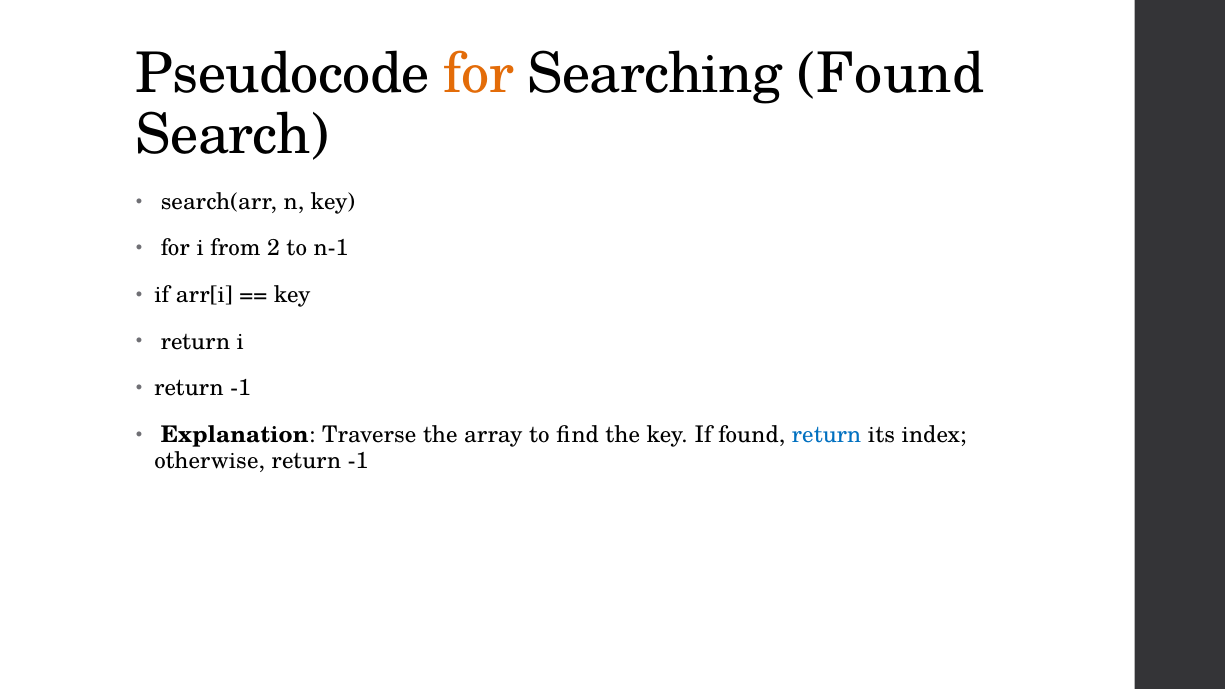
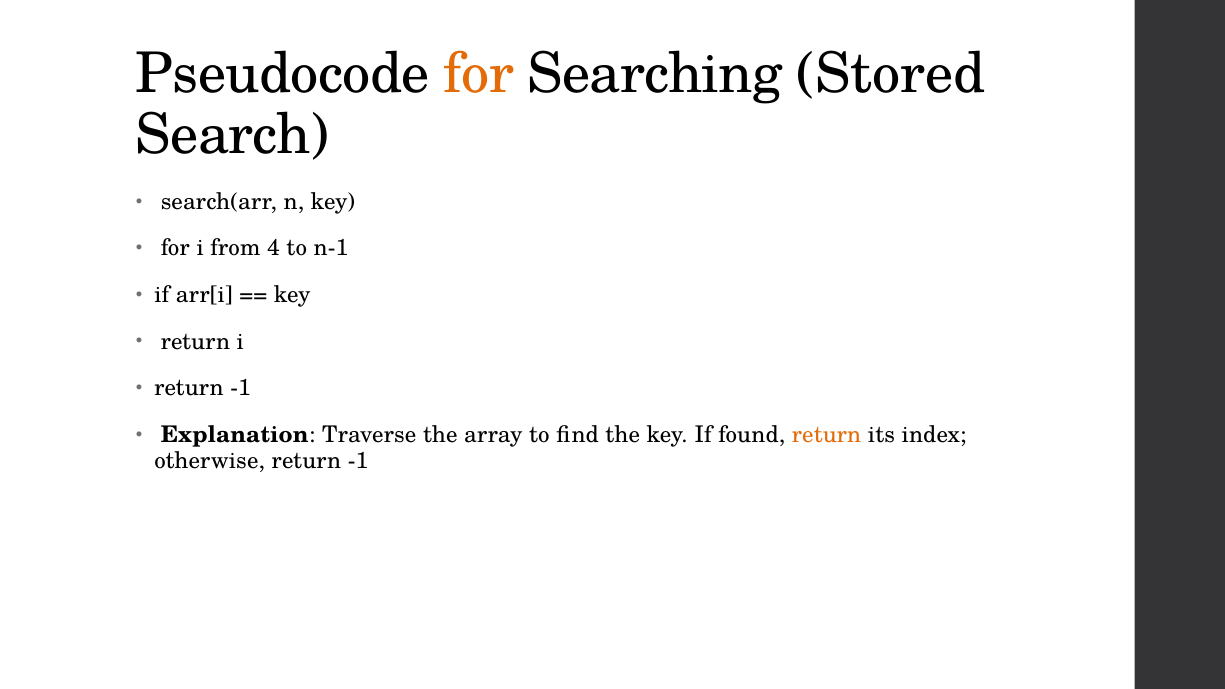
Searching Found: Found -> Stored
2: 2 -> 4
return at (827, 435) colour: blue -> orange
